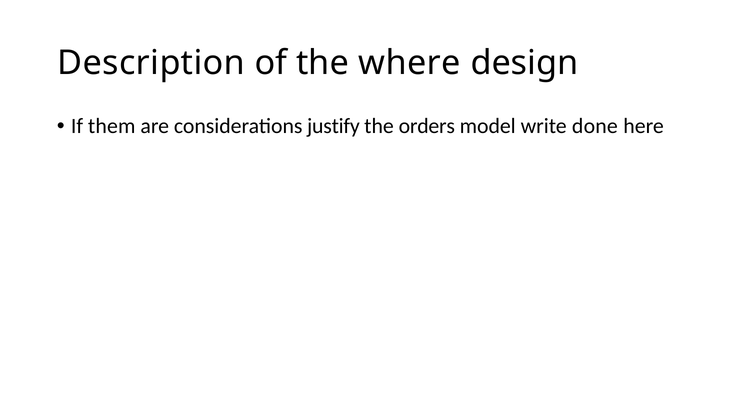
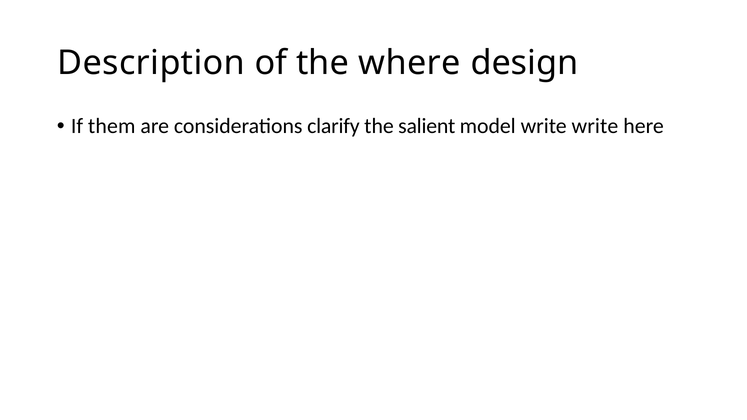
justify: justify -> clarify
orders: orders -> salient
write done: done -> write
